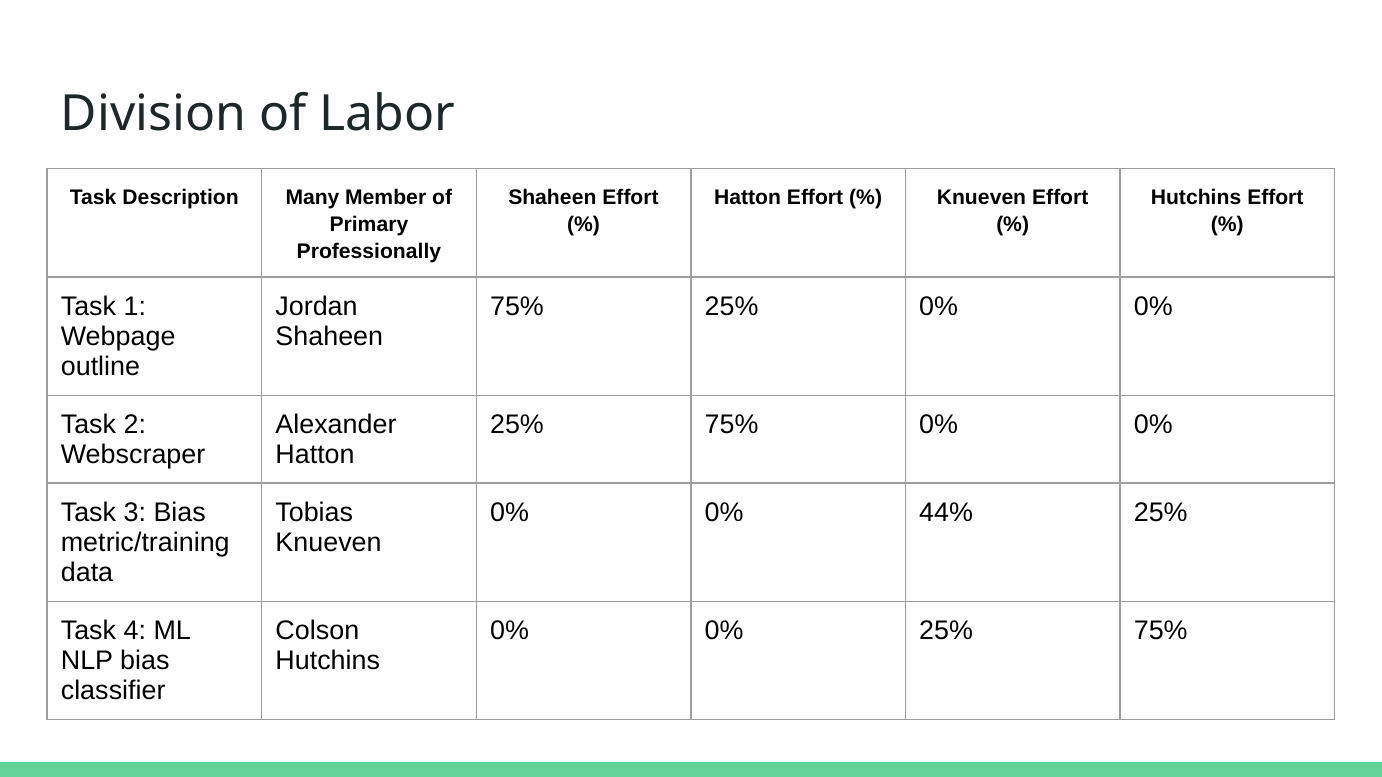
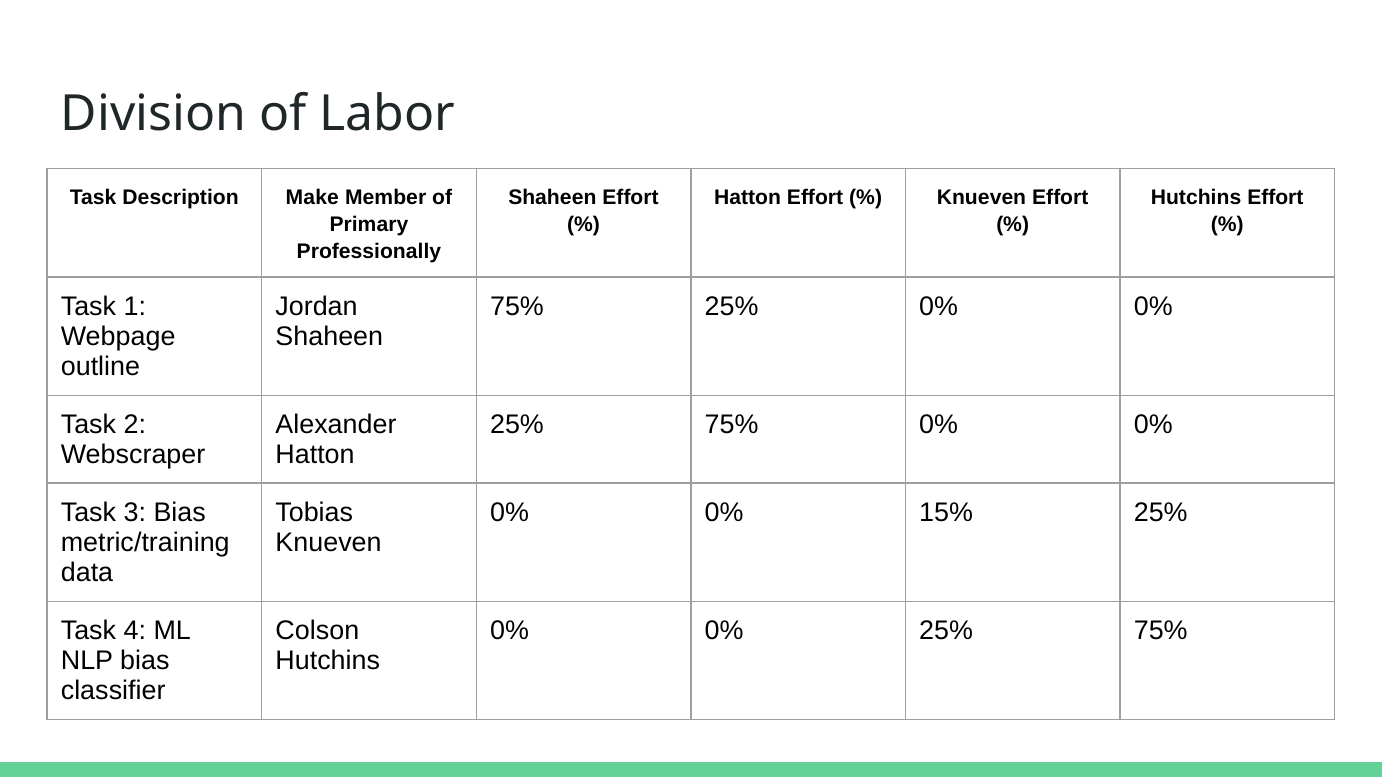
Many: Many -> Make
44%: 44% -> 15%
